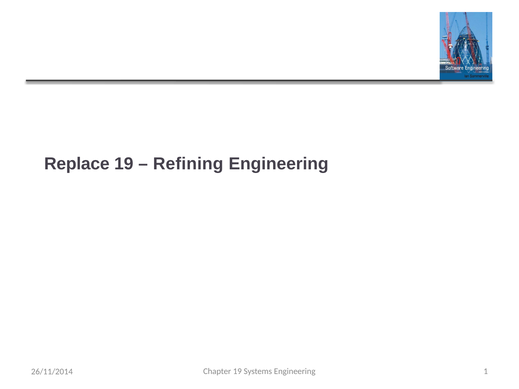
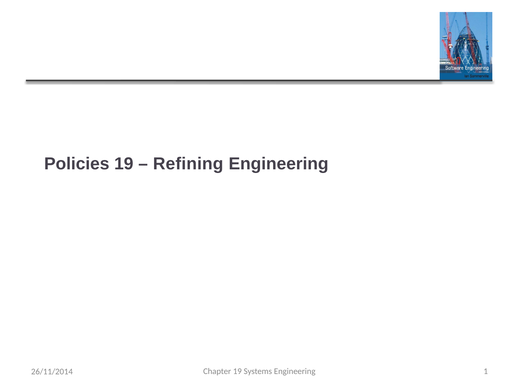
Replace: Replace -> Policies
